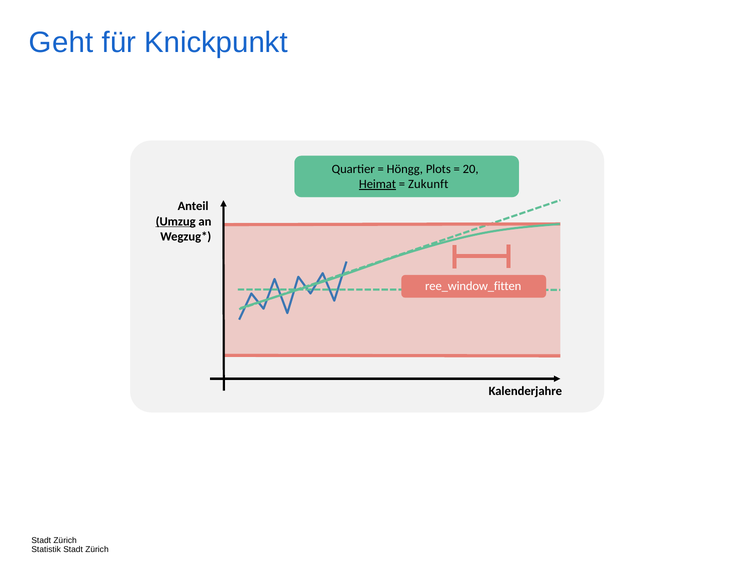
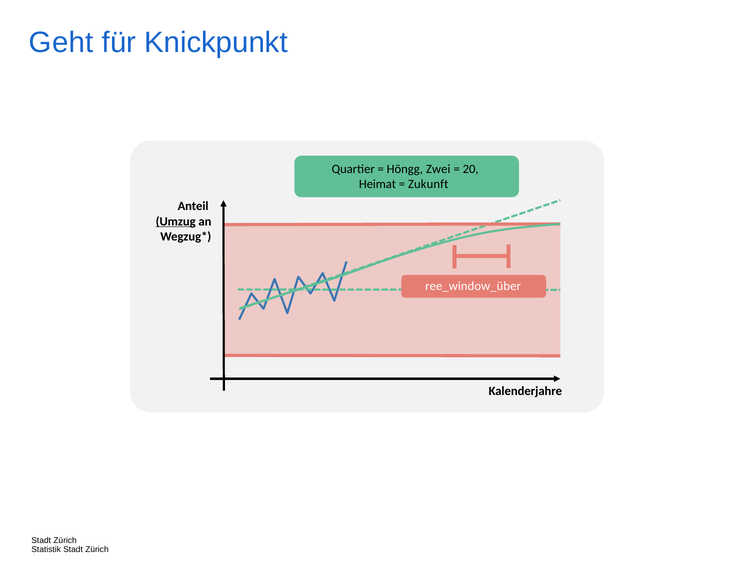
Plots: Plots -> Zwei
Heimat underline: present -> none
ree_window_fitten: ree_window_fitten -> ree_window_über
